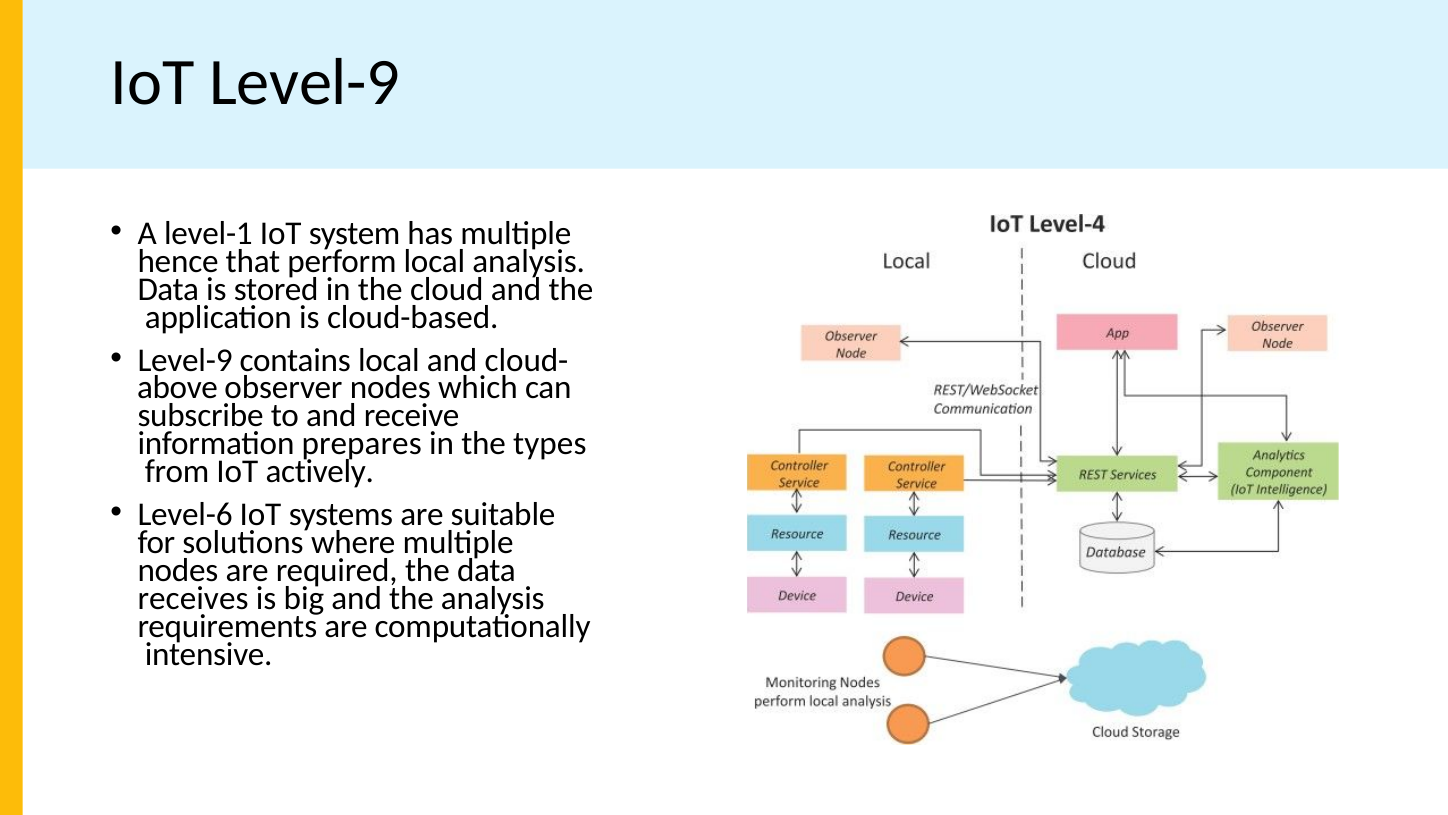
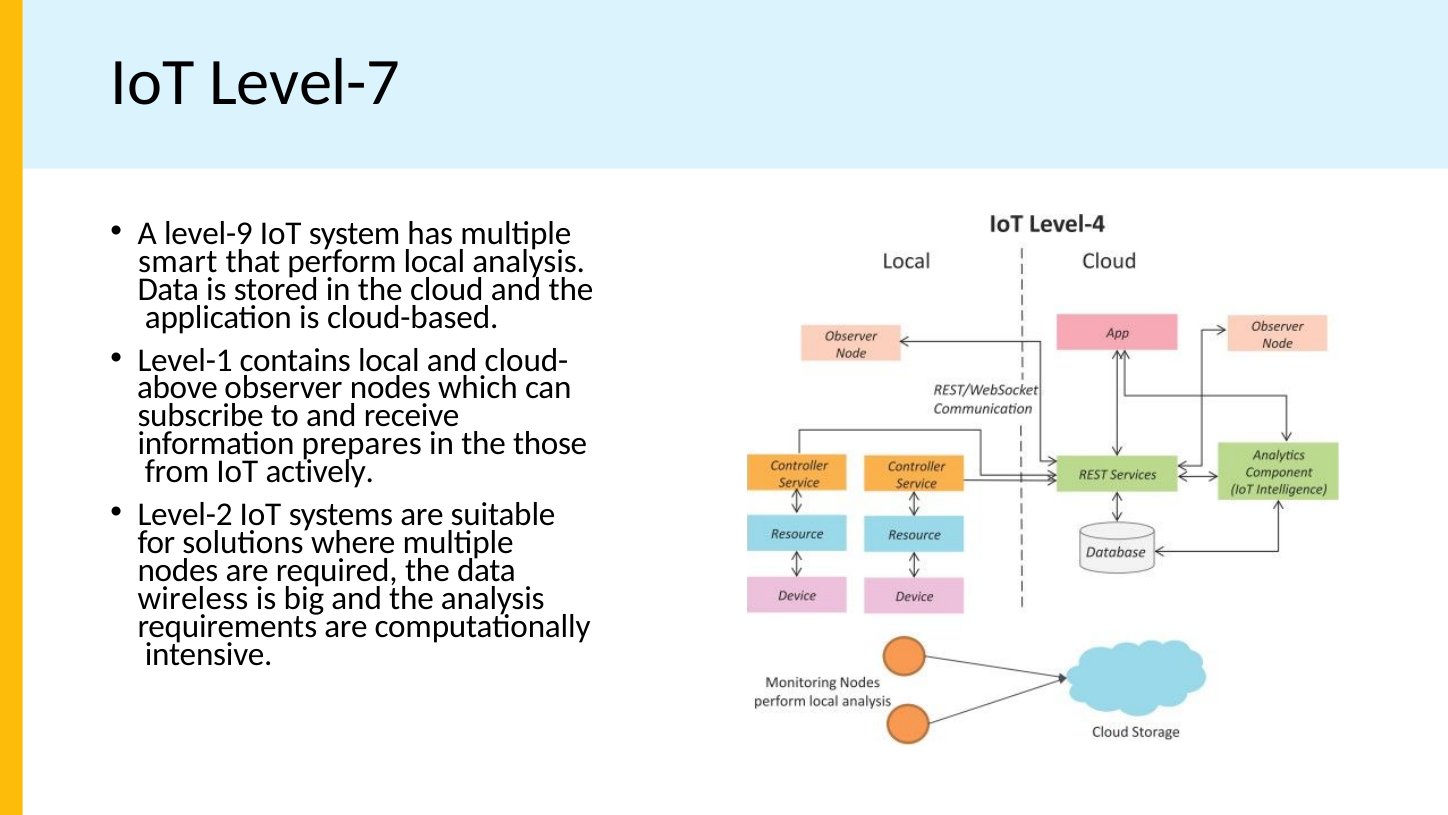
IoT Level-9: Level-9 -> Level-7
level-1: level-1 -> level-9
hence: hence -> smart
Level-9 at (185, 360): Level-9 -> Level-1
types: types -> those
Level-6: Level-6 -> Level-2
receives: receives -> wireless
